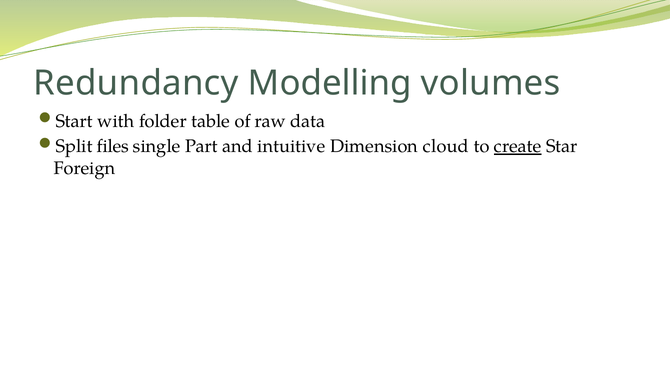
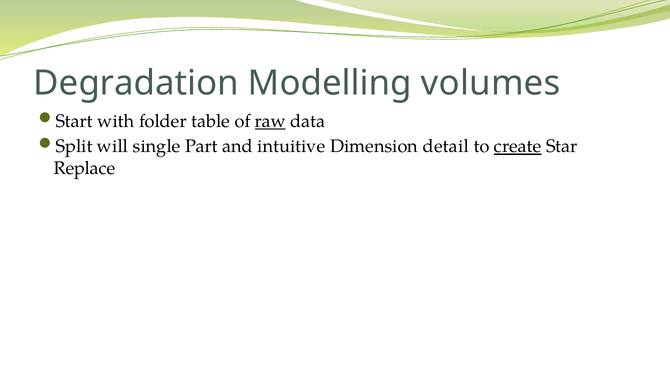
Redundancy: Redundancy -> Degradation
raw underline: none -> present
files: files -> will
cloud: cloud -> detail
Foreign: Foreign -> Replace
